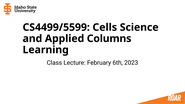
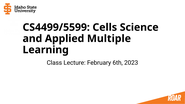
Columns: Columns -> Multiple
